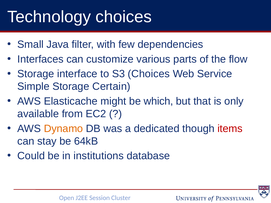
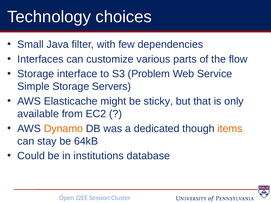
S3 Choices: Choices -> Problem
Certain: Certain -> Servers
which: which -> sticky
items colour: red -> orange
